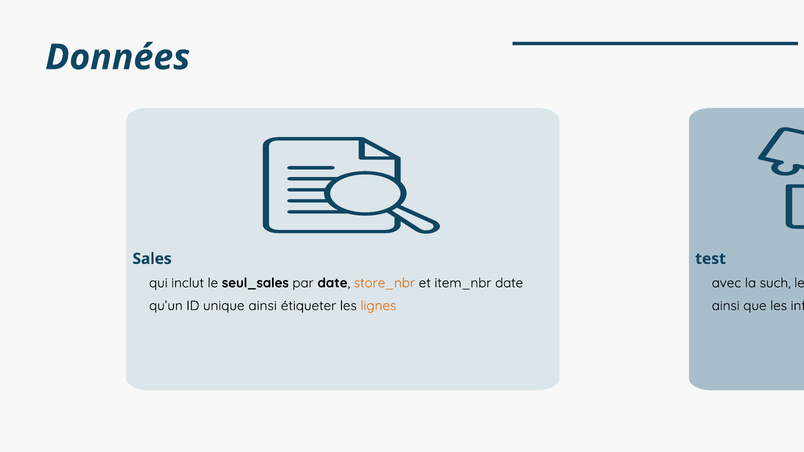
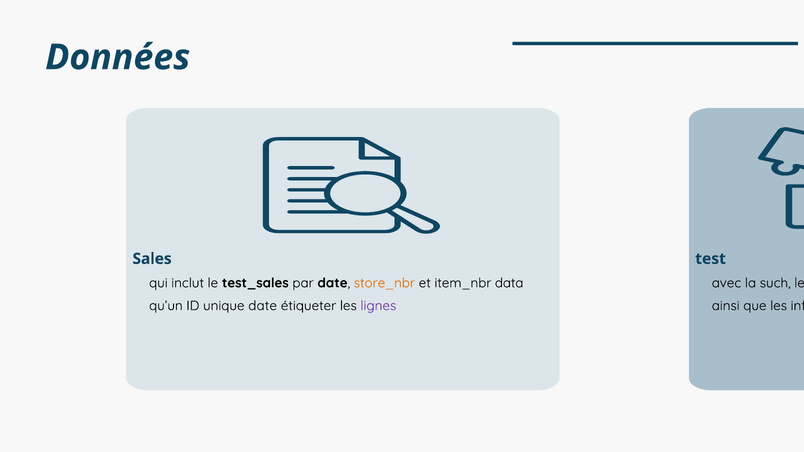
seul_sales: seul_sales -> test_sales
item_nbr date: date -> data
unique ainsi: ainsi -> date
lignes colour: orange -> purple
